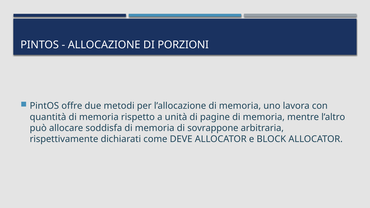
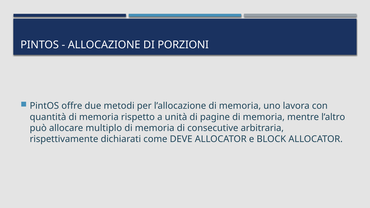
soddisfa: soddisfa -> multiplo
sovrappone: sovrappone -> consecutive
